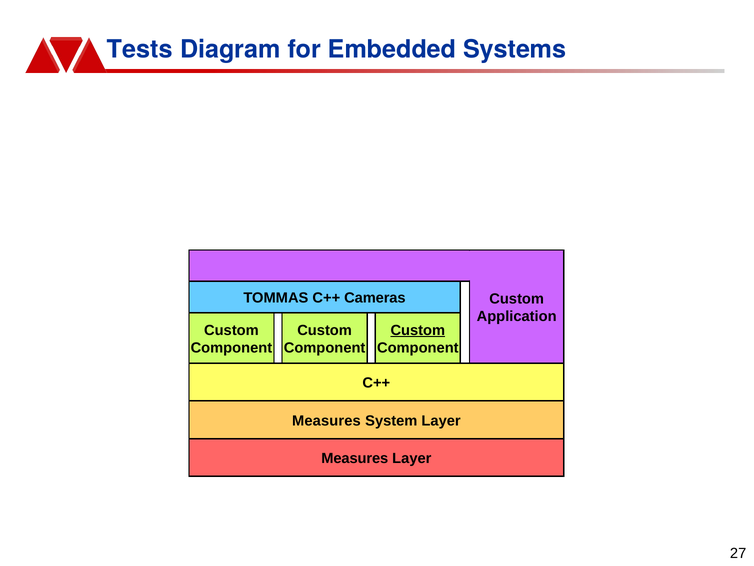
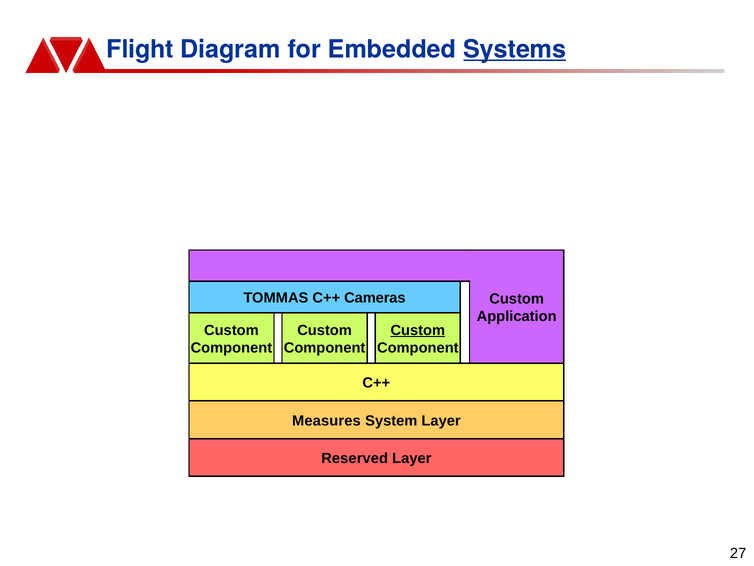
Tests: Tests -> Flight
Systems underline: none -> present
Measures at (355, 458): Measures -> Reserved
